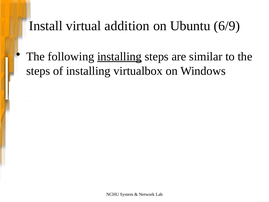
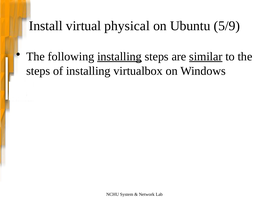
addition: addition -> physical
6/9: 6/9 -> 5/9
similar underline: none -> present
